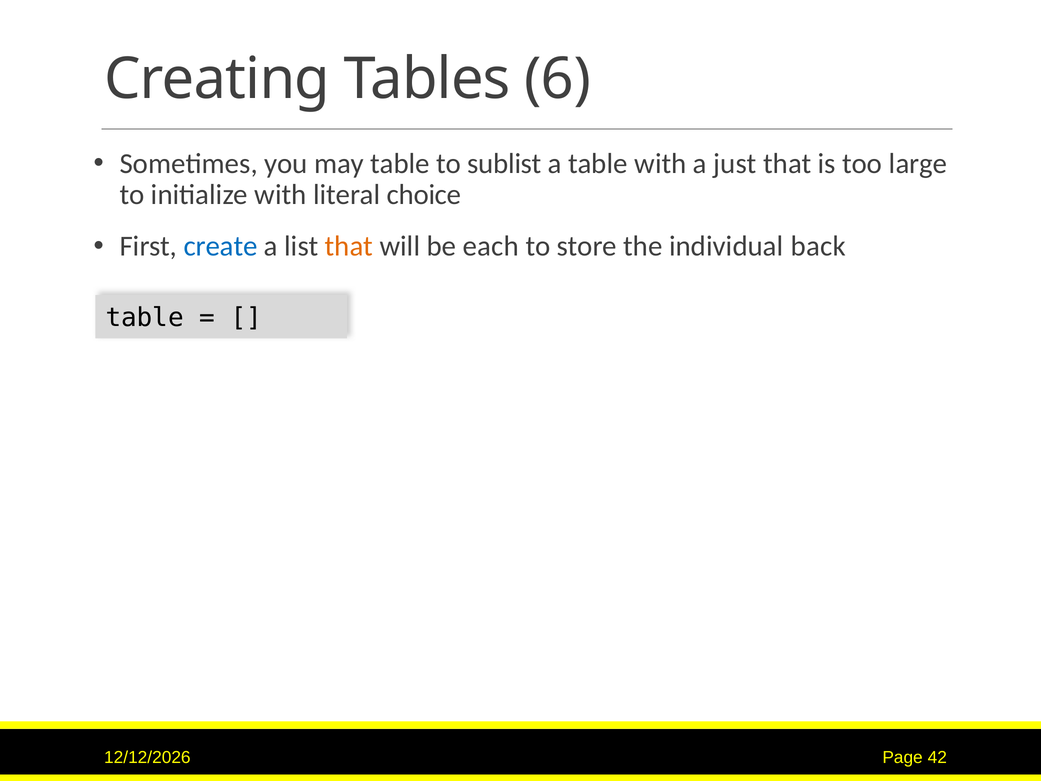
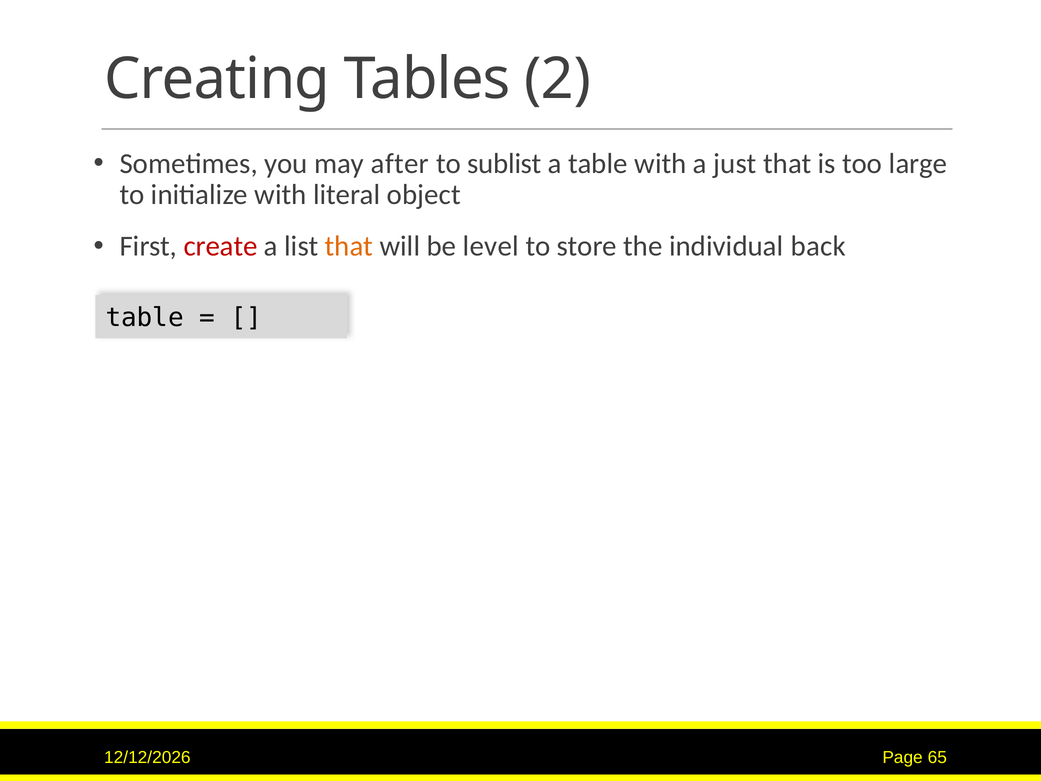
6: 6 -> 2
may table: table -> after
choice: choice -> object
create colour: blue -> red
each: each -> level
42: 42 -> 65
